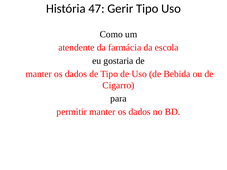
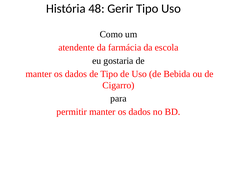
47: 47 -> 48
